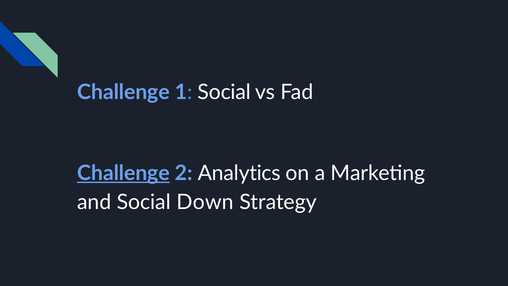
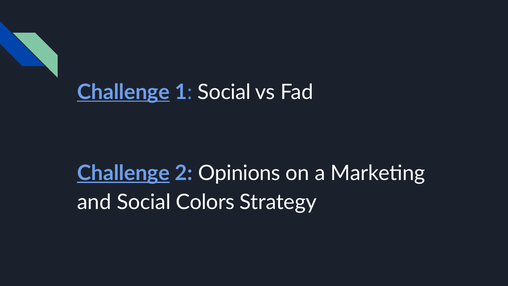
Challenge at (123, 92) underline: none -> present
Analytics: Analytics -> Opinions
Down: Down -> Colors
